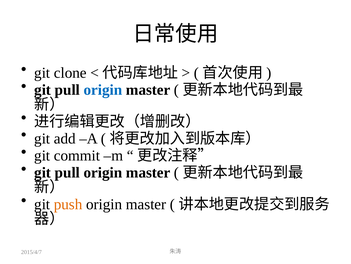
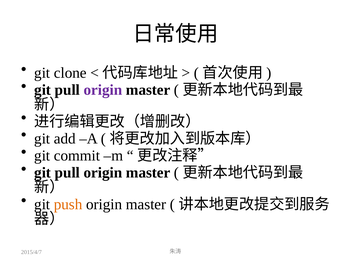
origin at (103, 90) colour: blue -> purple
